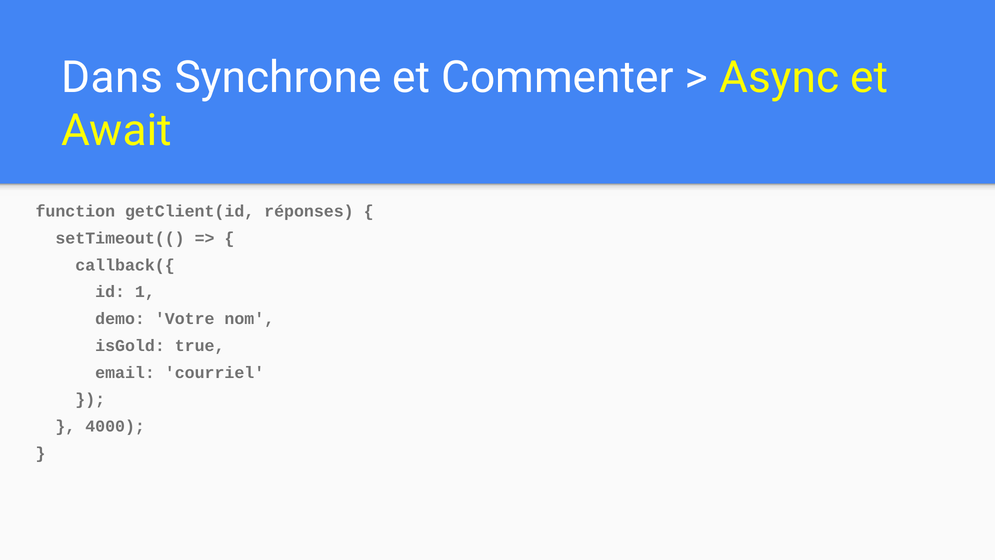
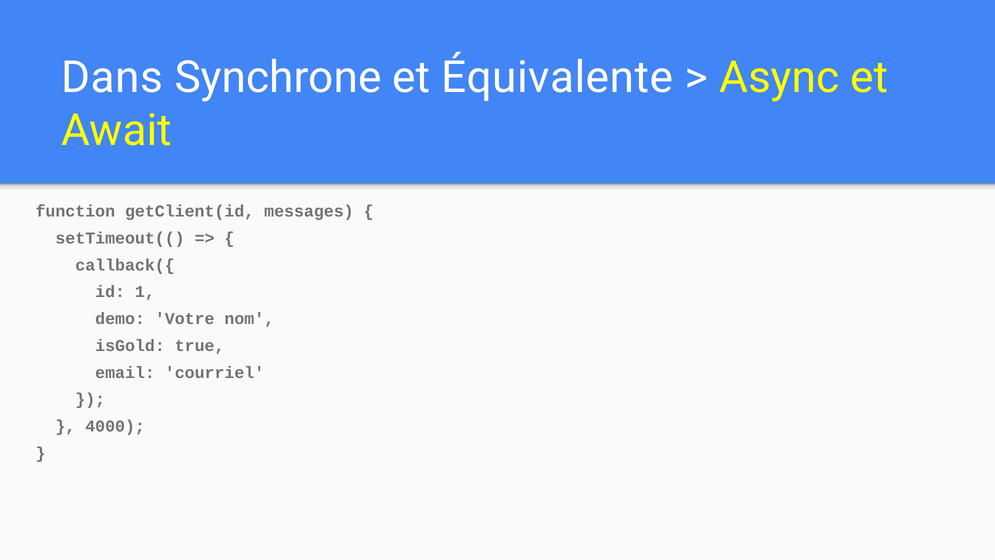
Commenter: Commenter -> Équivalente
réponses: réponses -> messages
